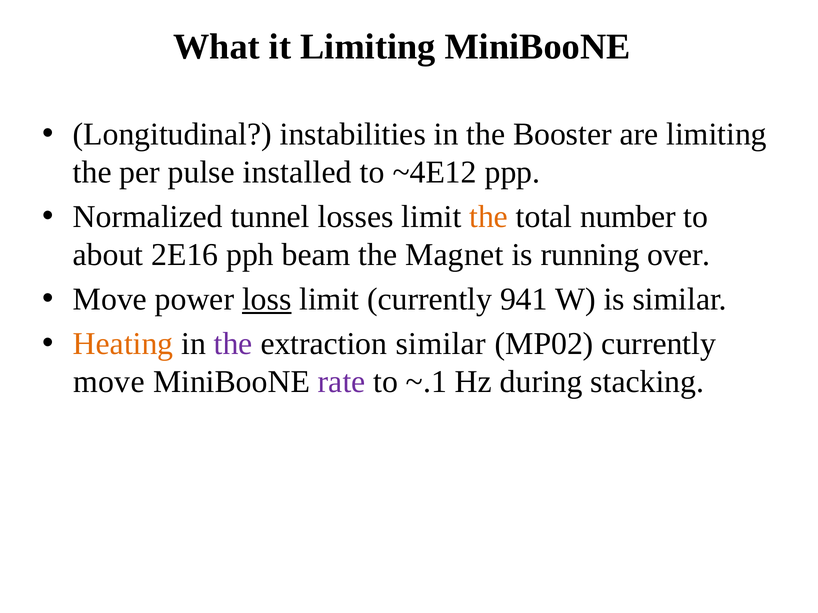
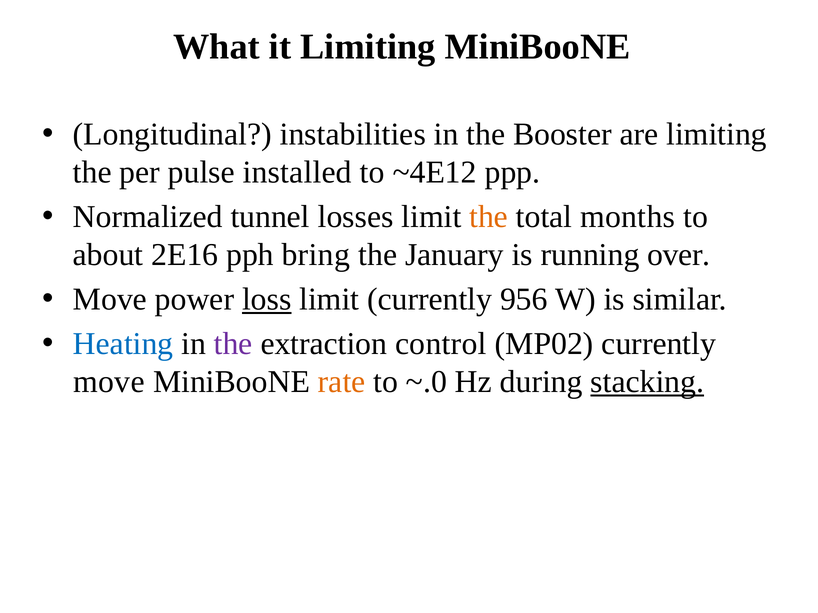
number: number -> months
beam: beam -> bring
Magnet: Magnet -> January
941: 941 -> 956
Heating colour: orange -> blue
extraction similar: similar -> control
rate colour: purple -> orange
~.1: ~.1 -> ~.0
stacking underline: none -> present
